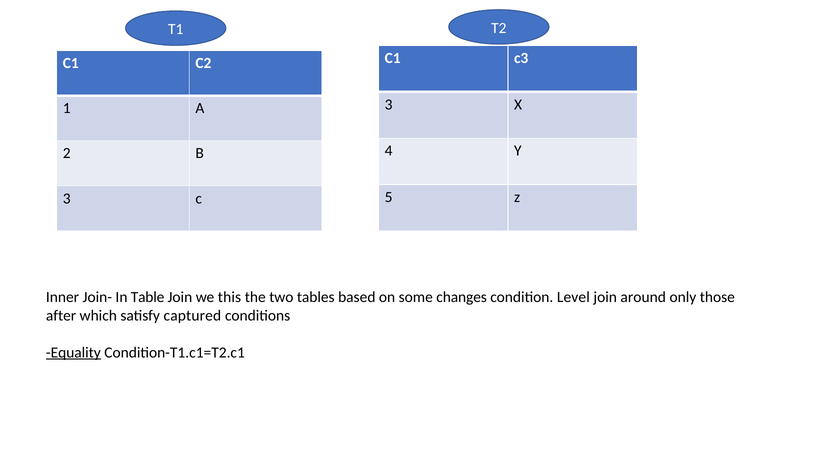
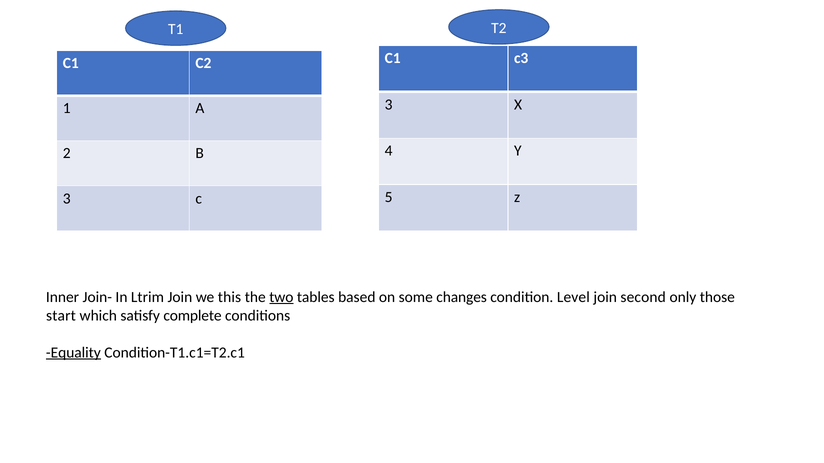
Table: Table -> Ltrim
two underline: none -> present
around: around -> second
after: after -> start
captured: captured -> complete
